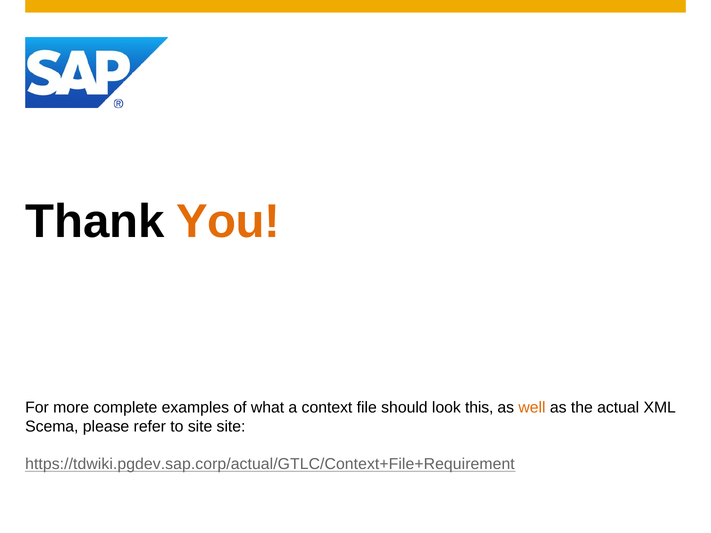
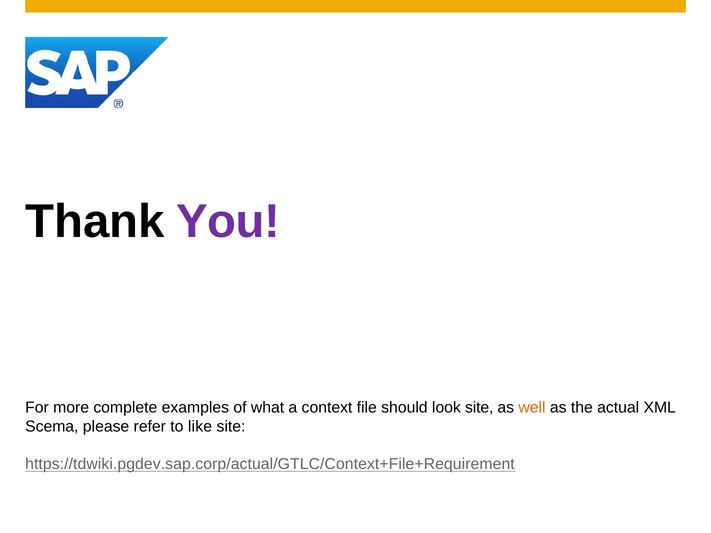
You colour: orange -> purple
look this: this -> site
to site: site -> like
